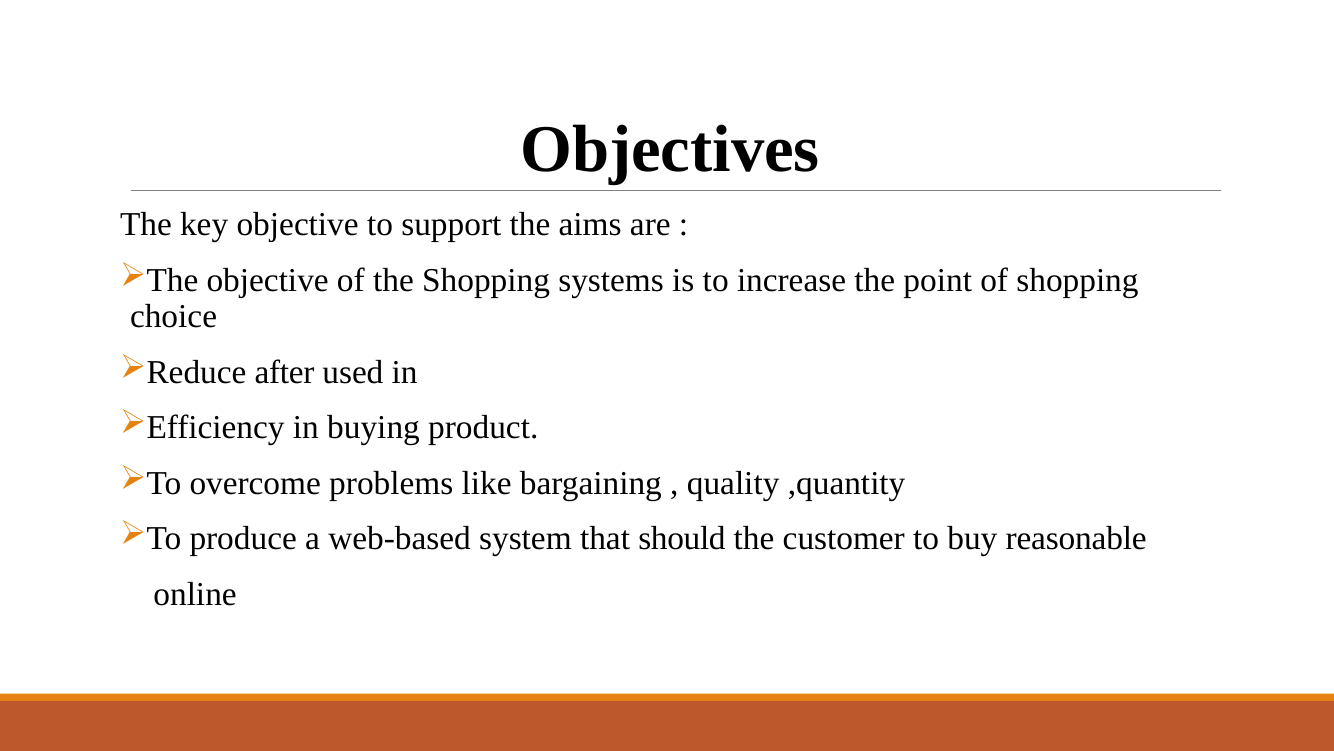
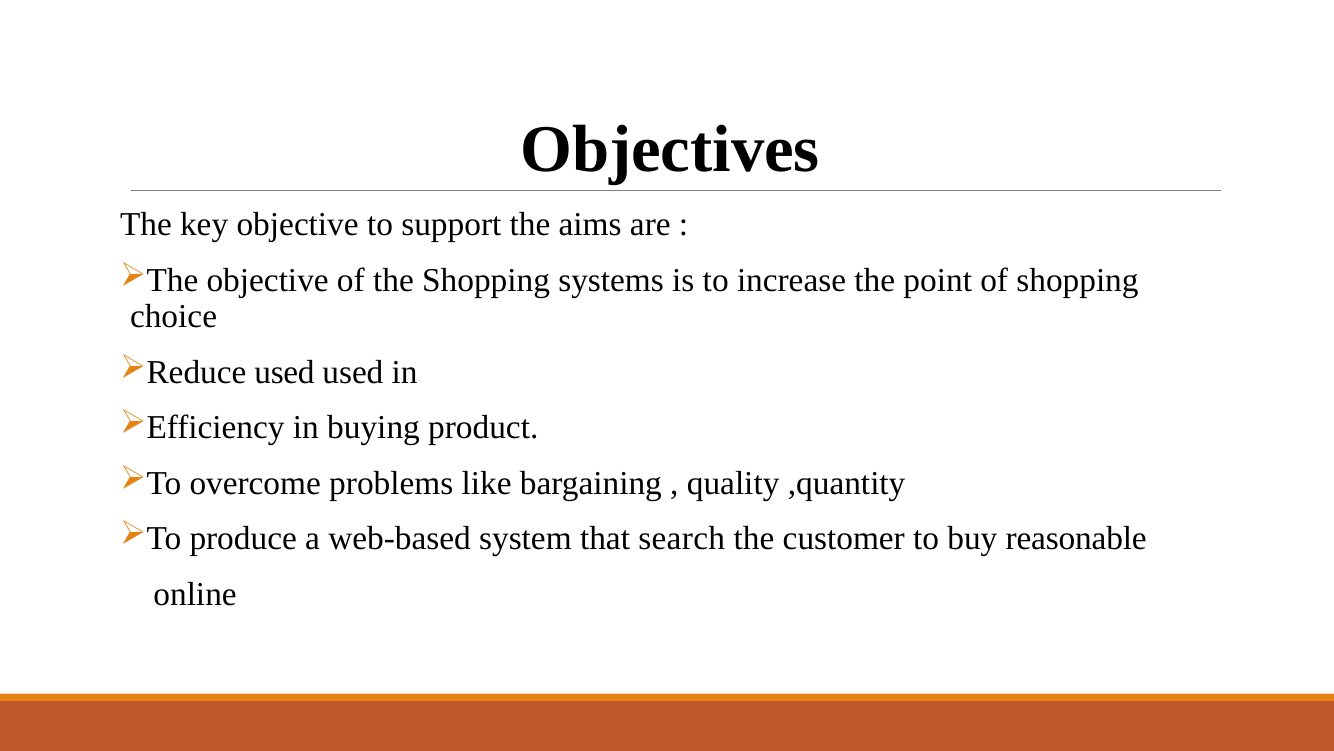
after at (285, 372): after -> used
should: should -> search
